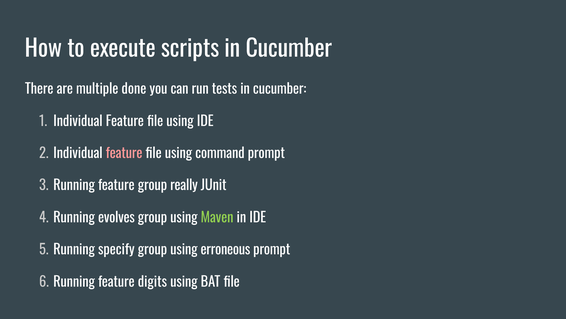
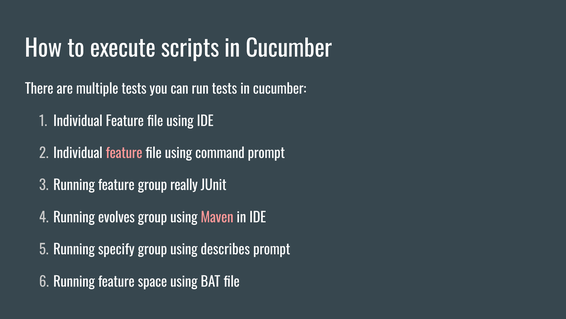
multiple done: done -> tests
Maven colour: light green -> pink
erroneous: erroneous -> describes
digits: digits -> space
